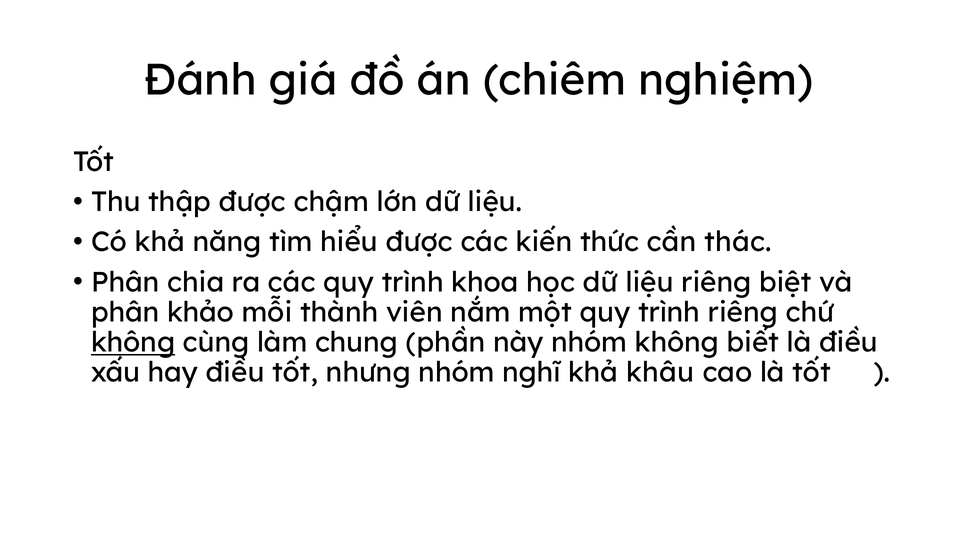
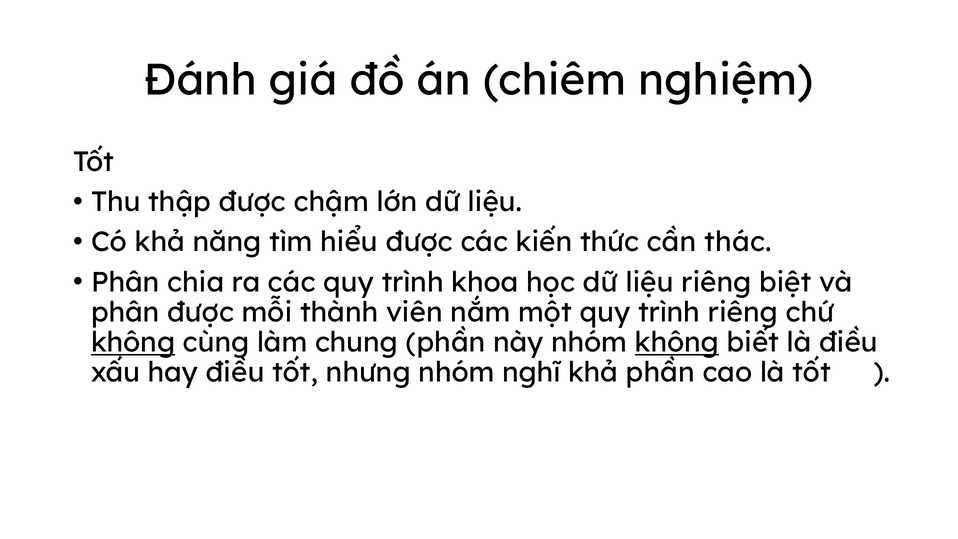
phân khảo: khảo -> được
không at (677, 342) underline: none -> present
khả khâu: khâu -> phần
